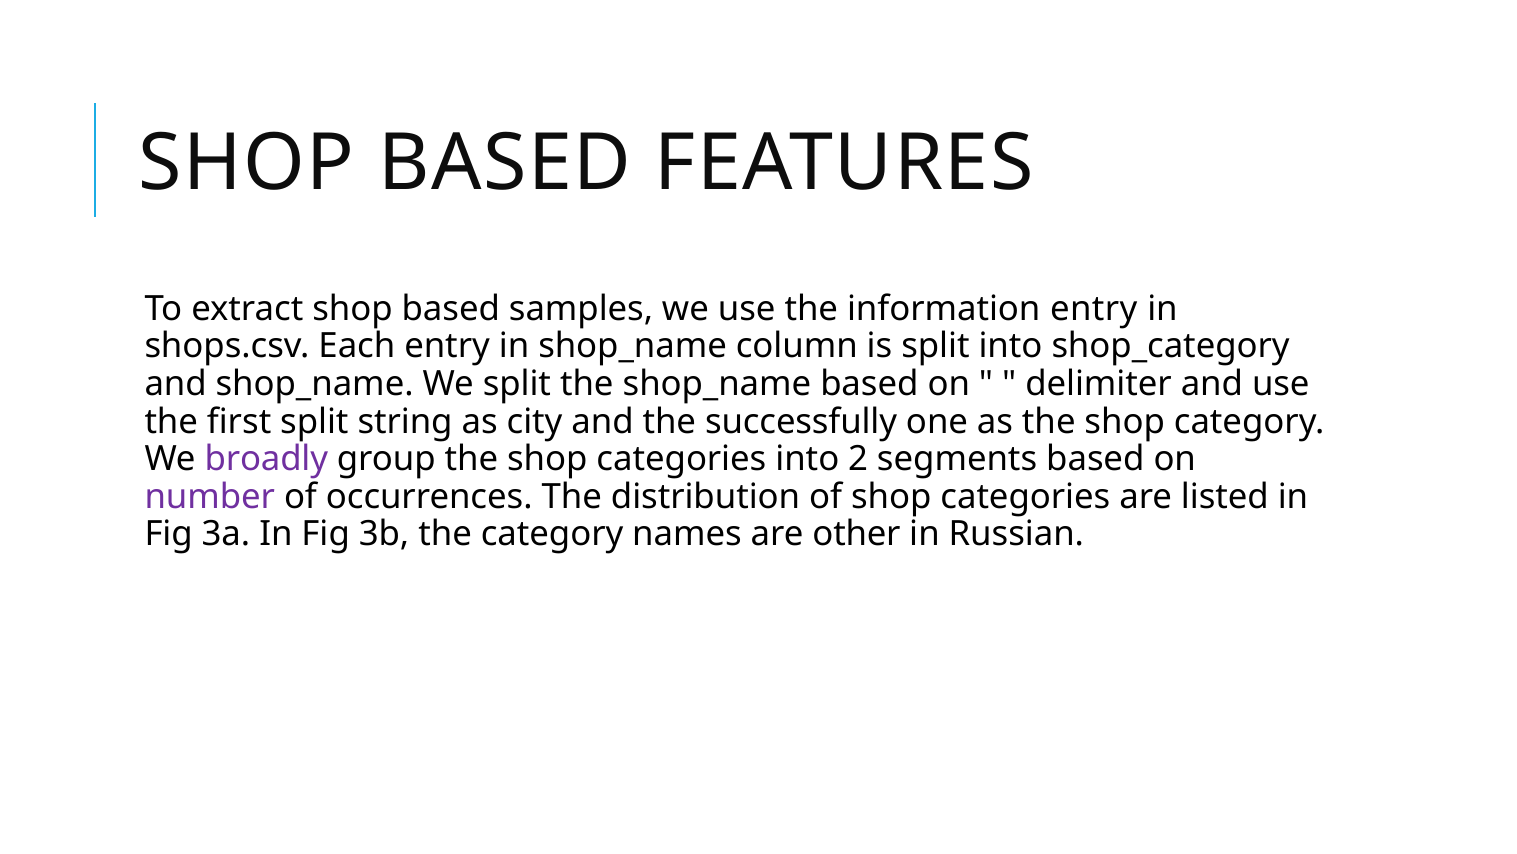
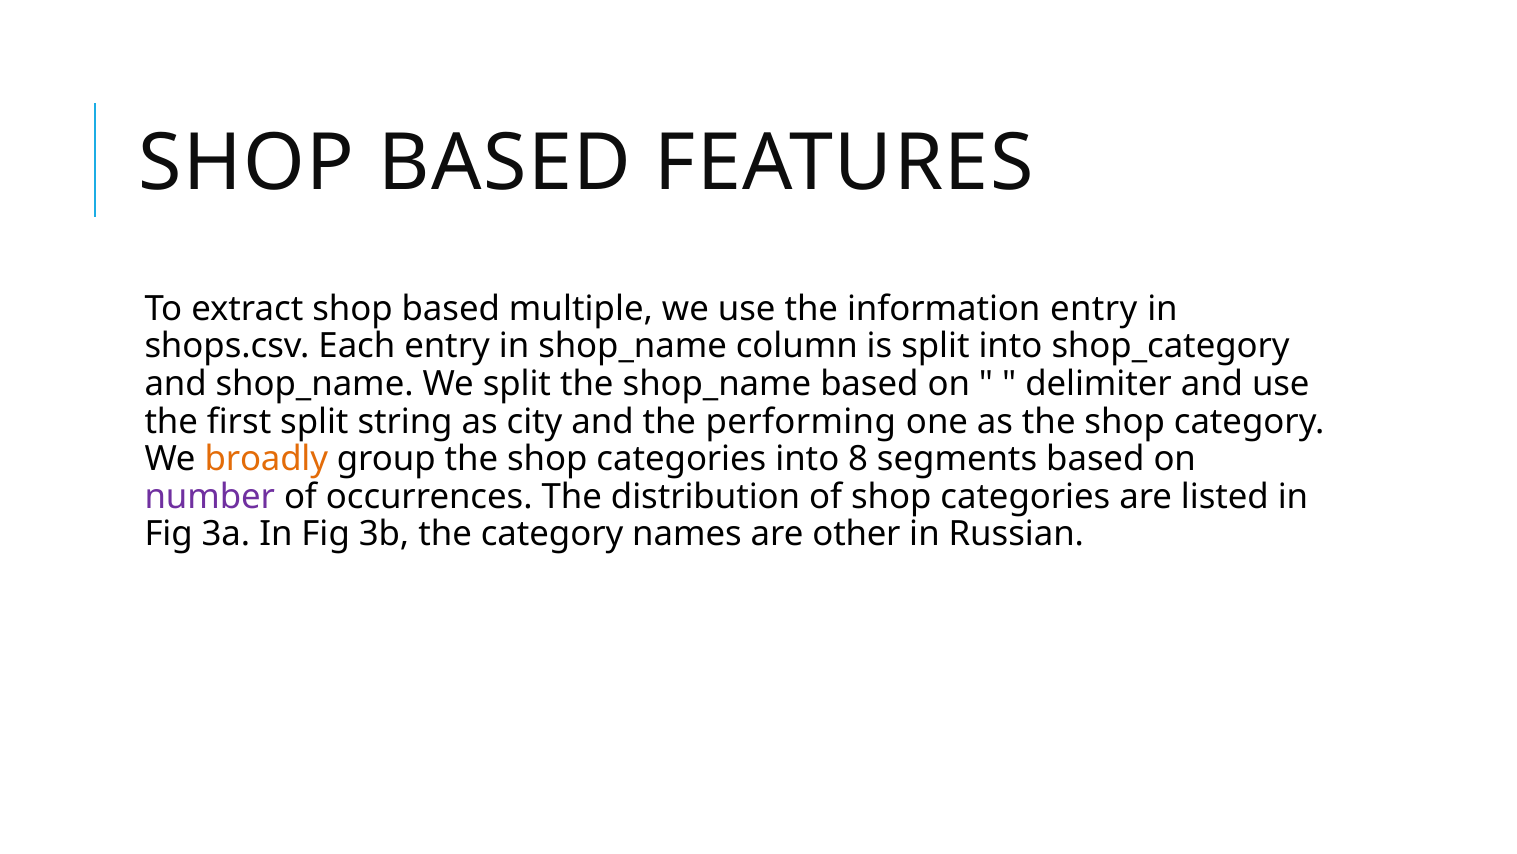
samples: samples -> multiple
successfully: successfully -> performing
broadly colour: purple -> orange
2: 2 -> 8
